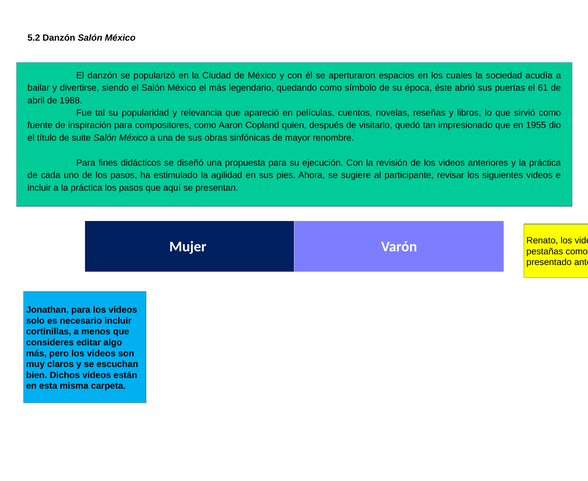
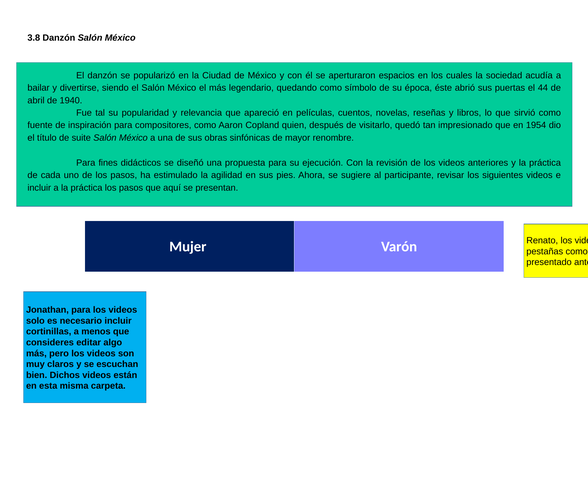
5.2: 5.2 -> 3.8
61: 61 -> 44
1988: 1988 -> 1940
1955: 1955 -> 1954
